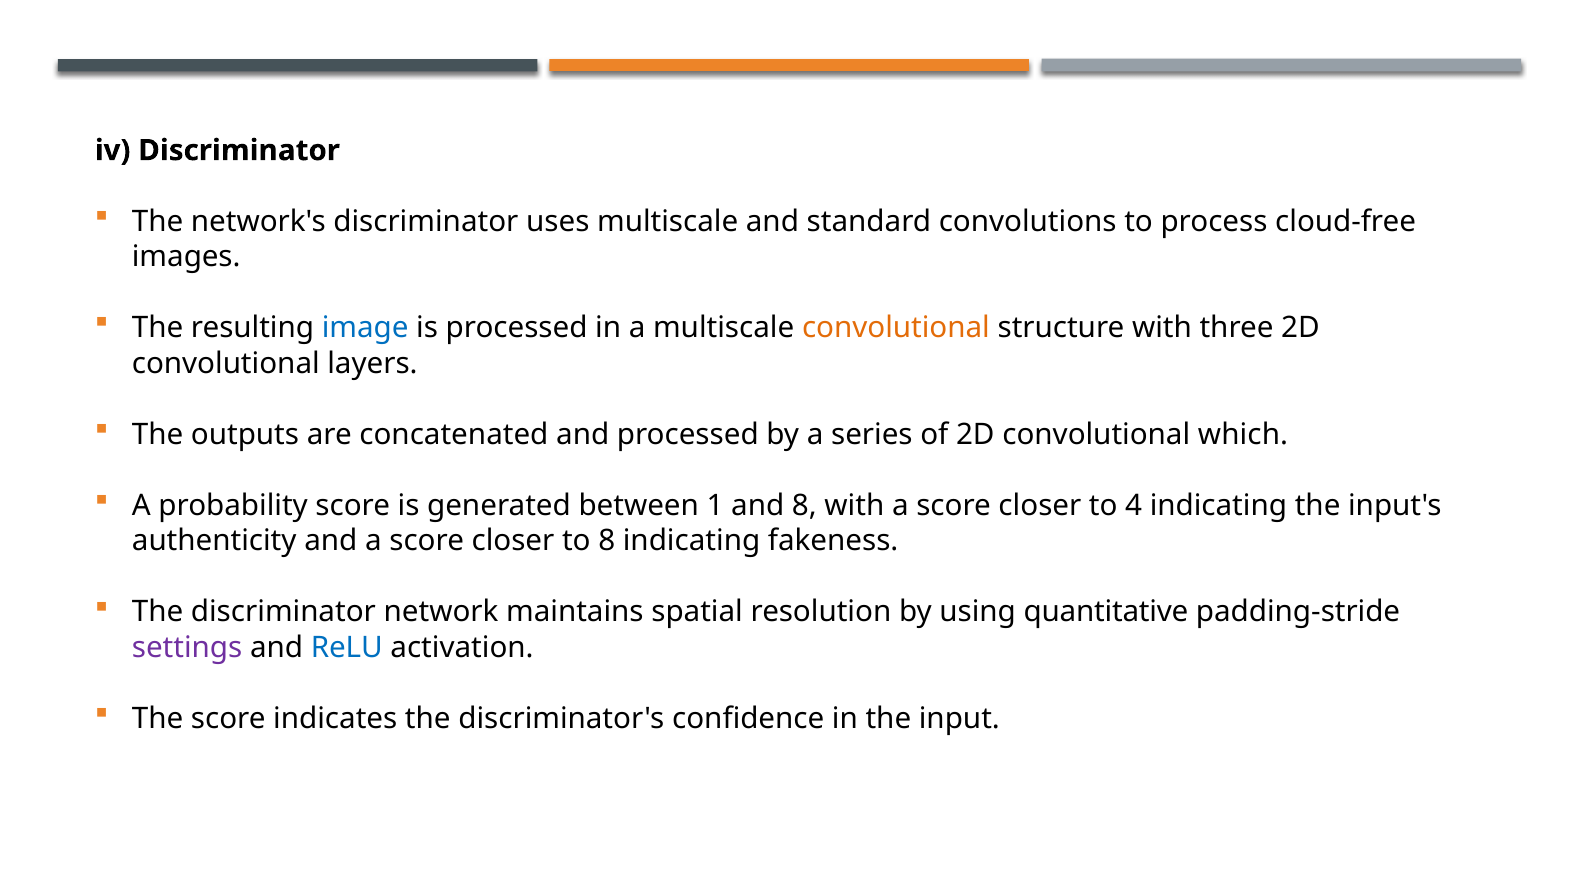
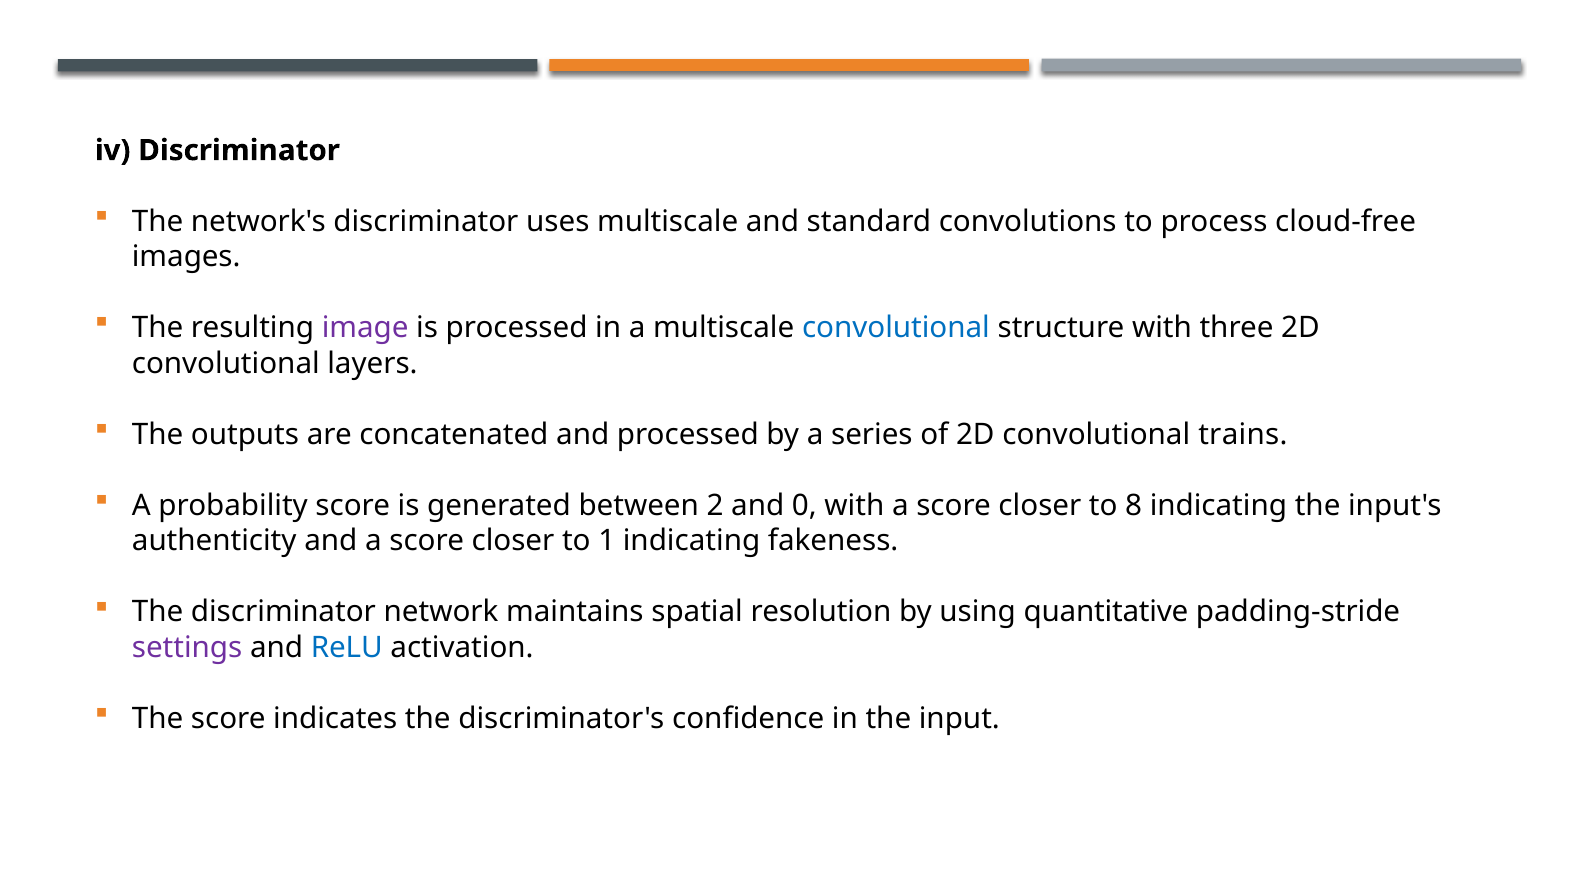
image colour: blue -> purple
convolutional at (896, 328) colour: orange -> blue
which: which -> trains
1: 1 -> 2
and 8: 8 -> 0
4: 4 -> 8
to 8: 8 -> 1
